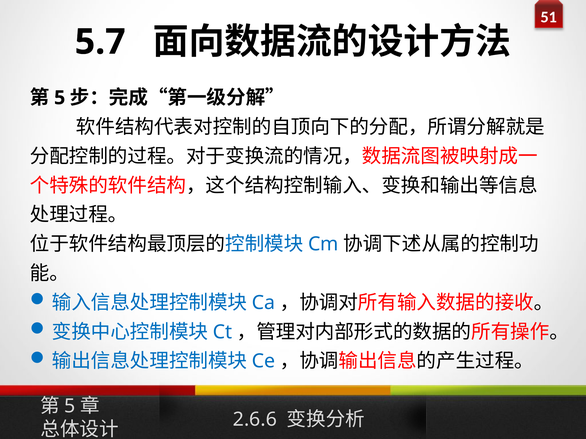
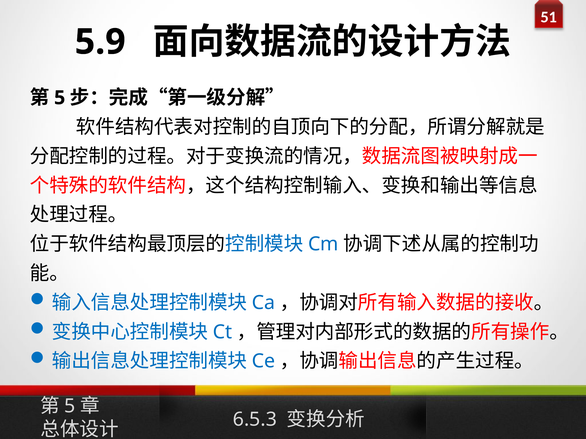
5.7: 5.7 -> 5.9
2.6.6: 2.6.6 -> 6.5.3
